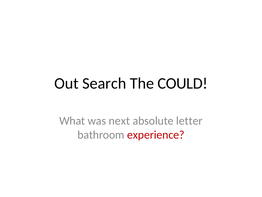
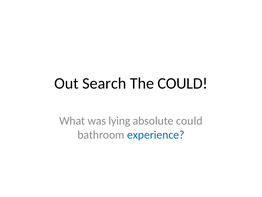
next: next -> lying
absolute letter: letter -> could
experience colour: red -> blue
